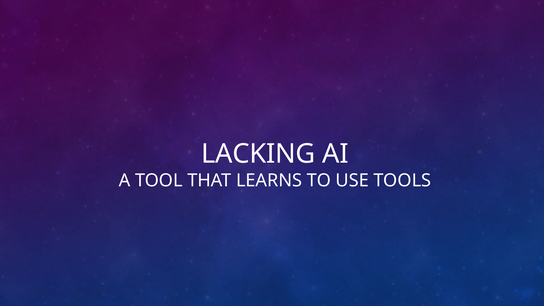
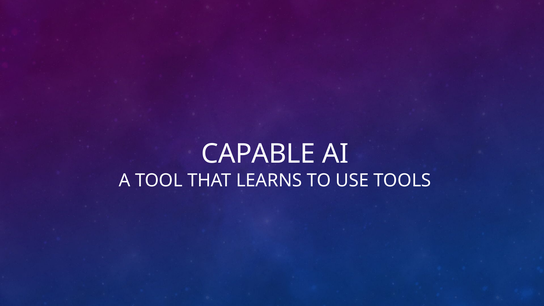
LACKING: LACKING -> CAPABLE
